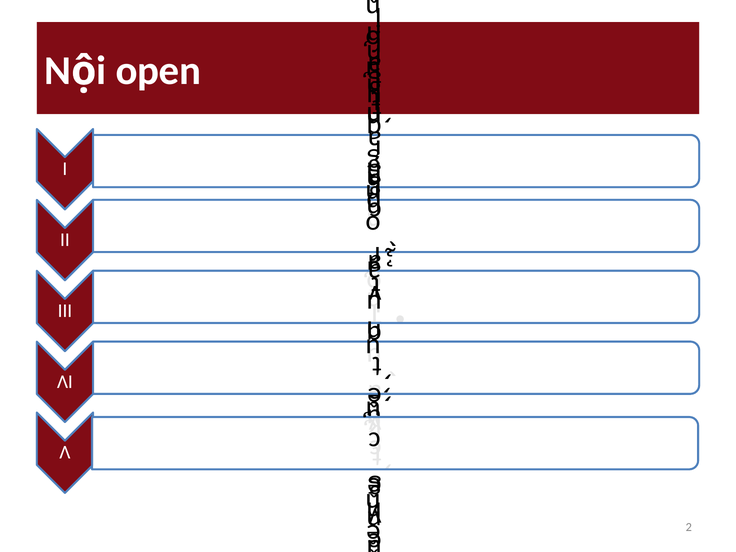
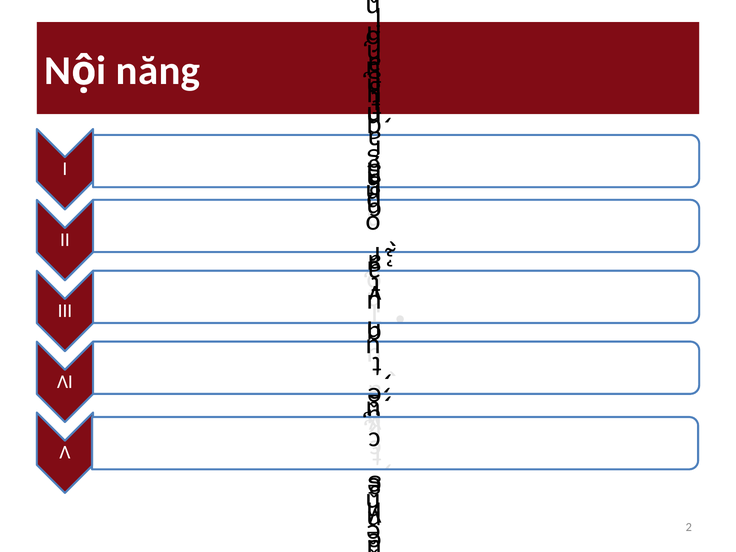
open: open -> năng
